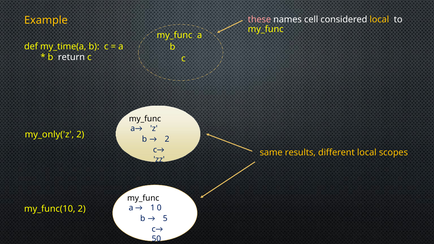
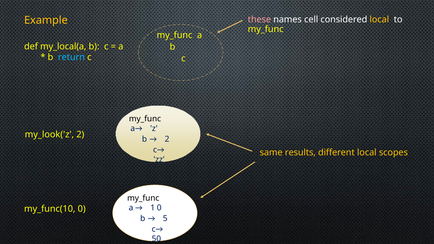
my_time(a: my_time(a -> my_local(a
return colour: white -> light blue
my_only('z: my_only('z -> my_look('z
my_func(10 2: 2 -> 0
